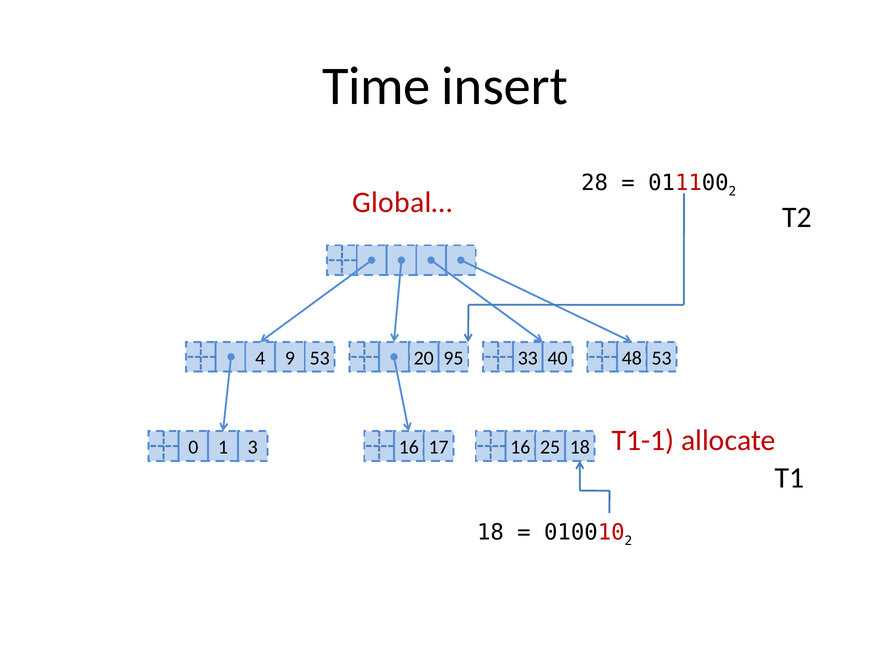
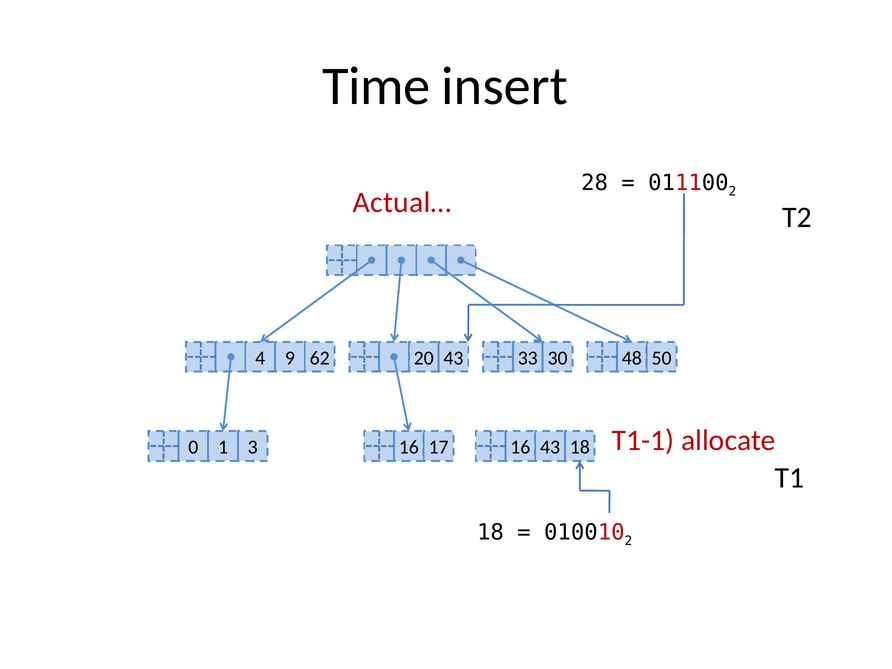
Global…: Global… -> Actual…
9 53: 53 -> 62
20 95: 95 -> 43
40: 40 -> 30
48 53: 53 -> 50
16 25: 25 -> 43
